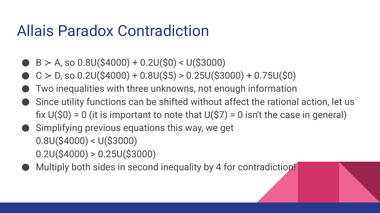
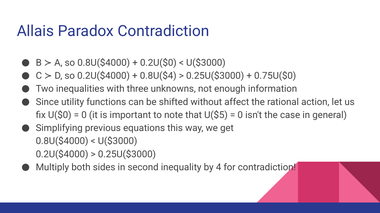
0.8U($5: 0.8U($5 -> 0.8U($4
U($7: U($7 -> U($5
